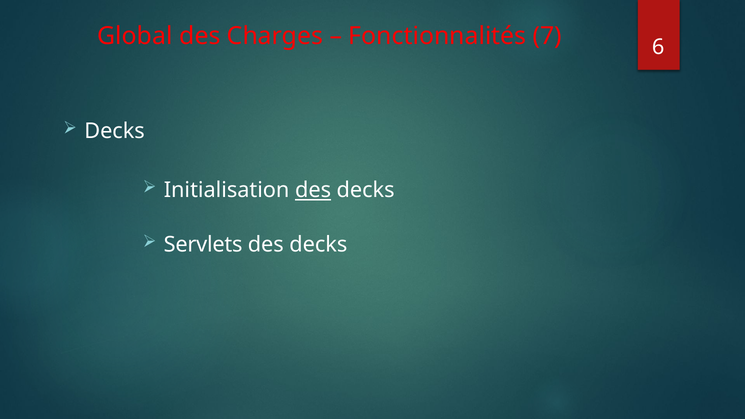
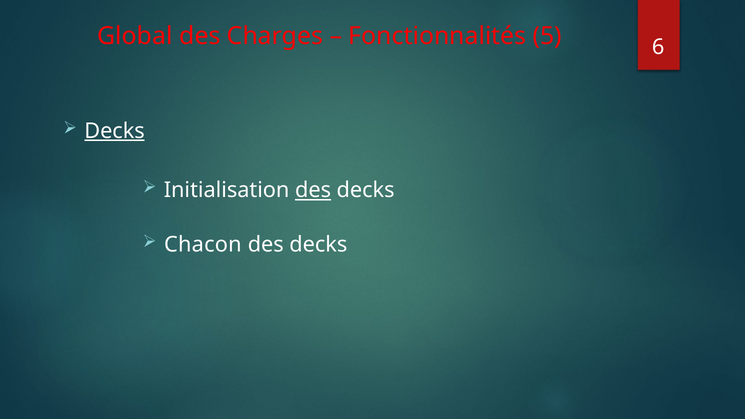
7: 7 -> 5
Decks at (115, 131) underline: none -> present
Servlets: Servlets -> Chacon
